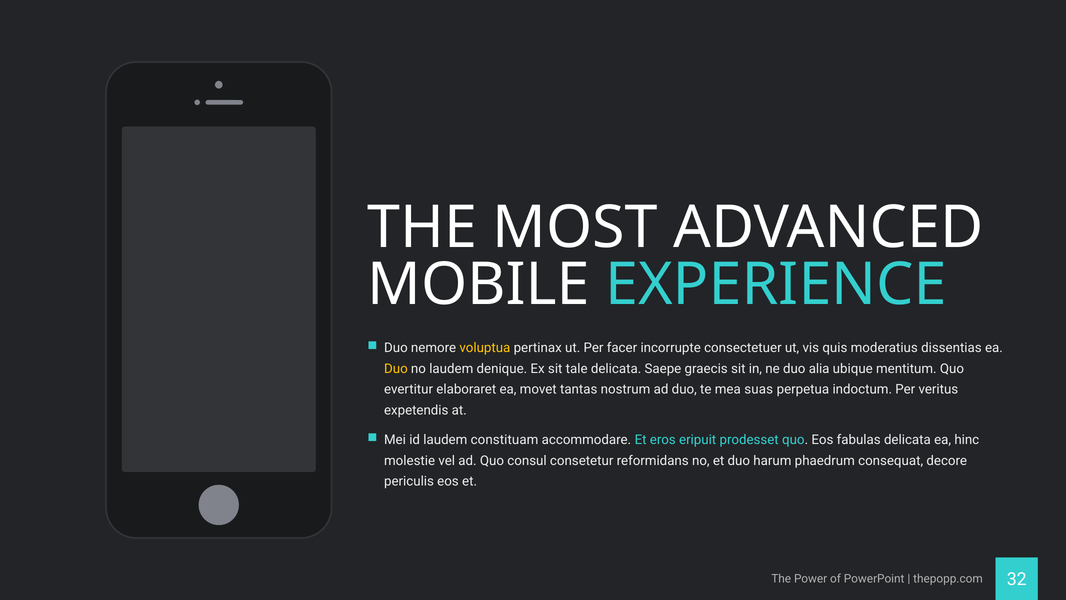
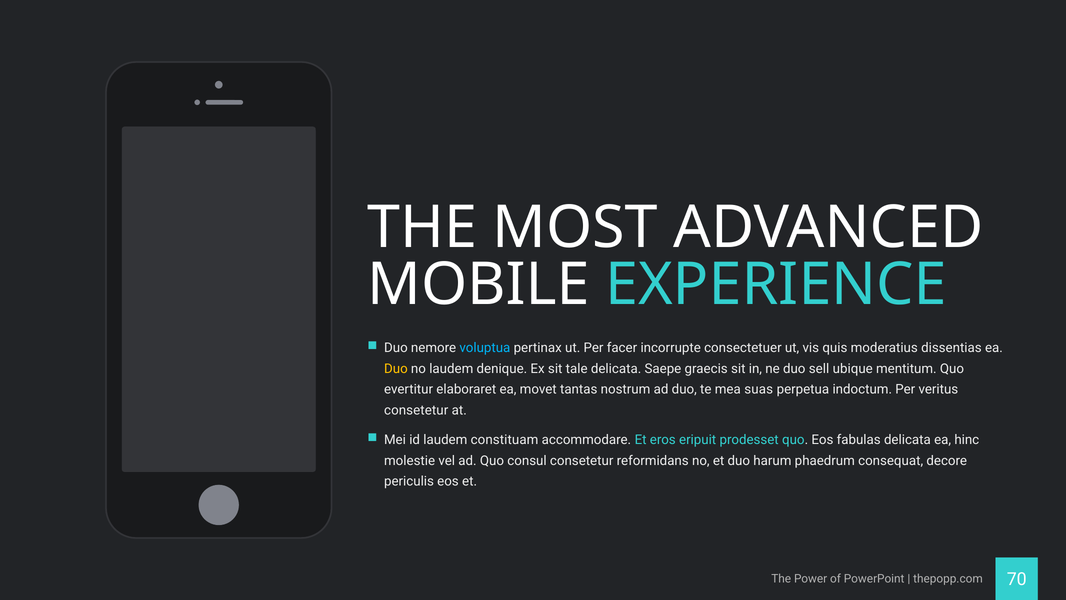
voluptua colour: yellow -> light blue
alia: alia -> sell
expetendis at (416, 410): expetendis -> consetetur
32: 32 -> 70
